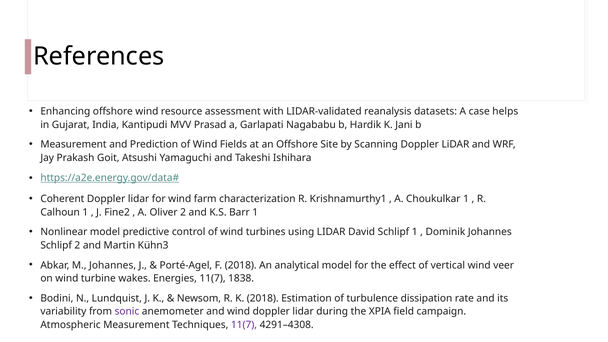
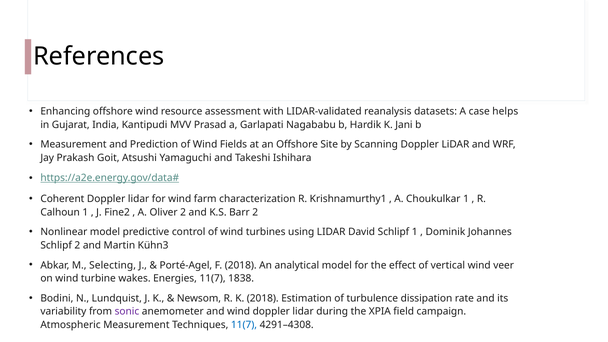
Barr 1: 1 -> 2
M Johannes: Johannes -> Selecting
11(7 at (244, 325) colour: purple -> blue
